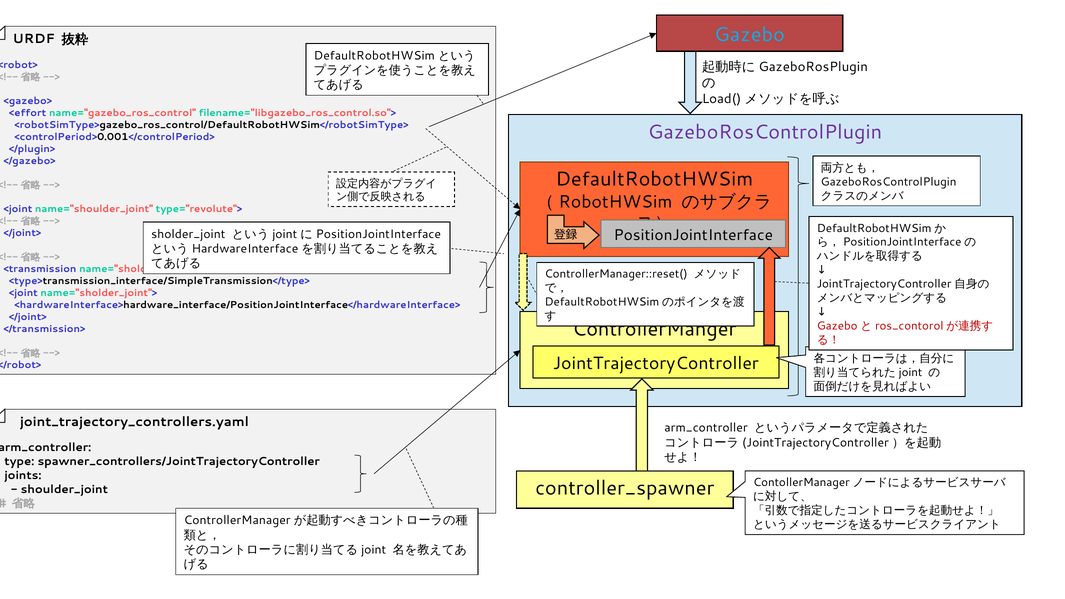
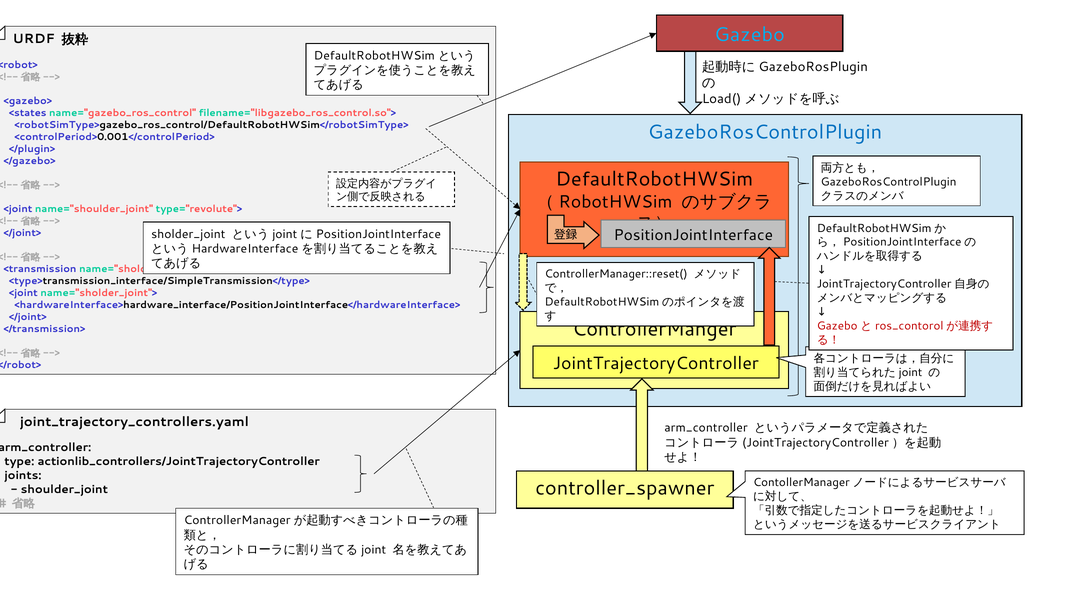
<effort: <effort -> <states
GazeboRosControlPlugin at (765, 132) colour: purple -> blue
spawner_controllers/JointTrajectoryController: spawner_controllers/JointTrajectoryController -> actionlib_controllers/JointTrajectoryController
